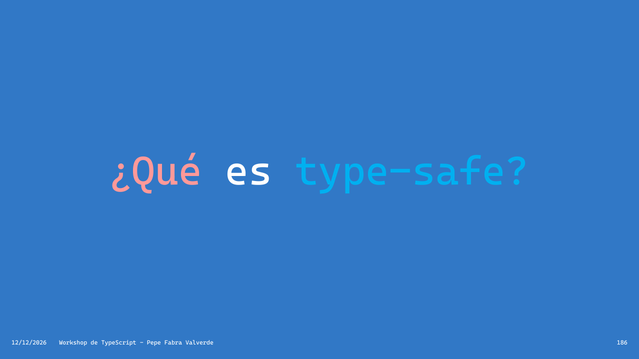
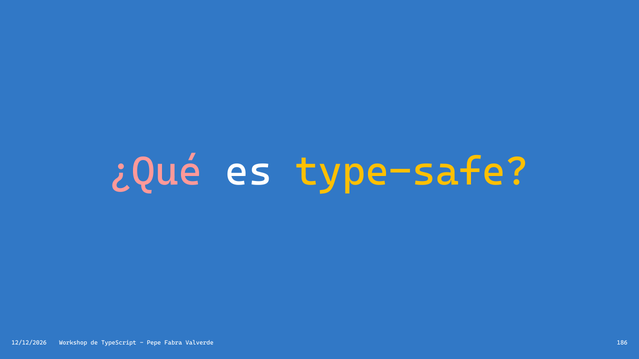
type-safe colour: light blue -> yellow
